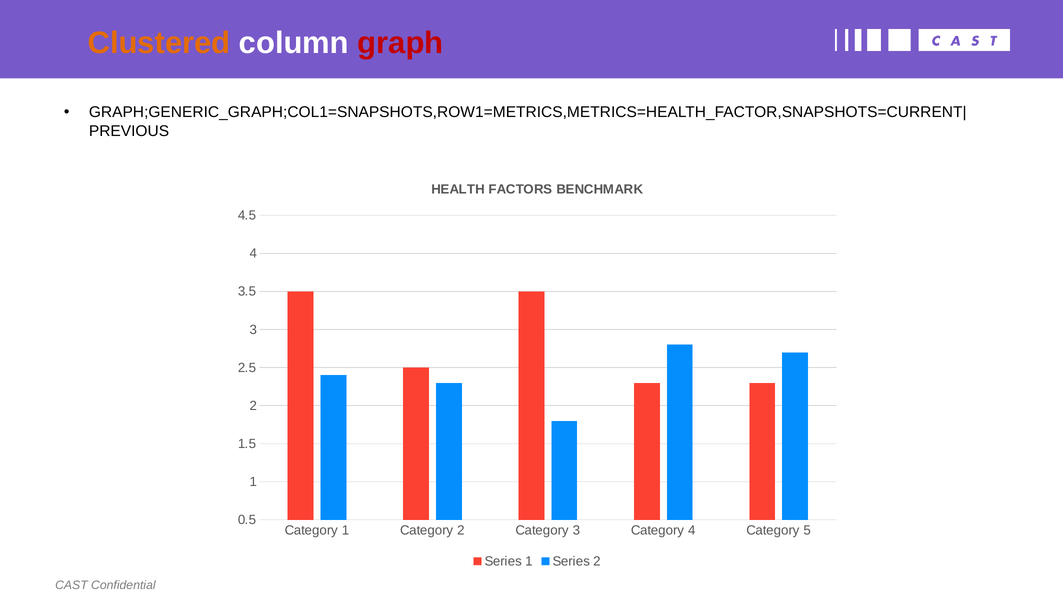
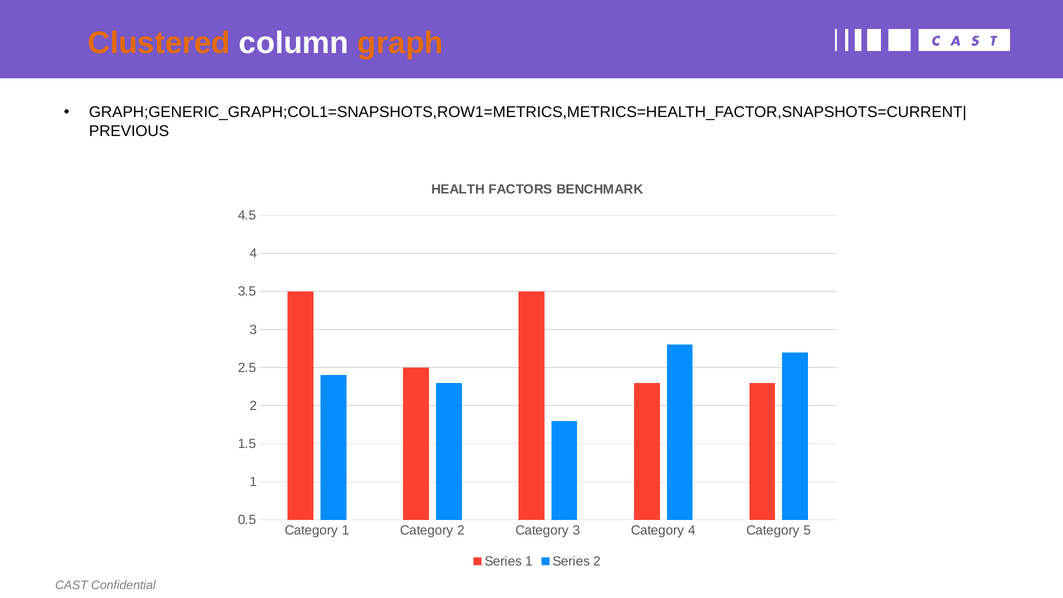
graph colour: red -> orange
